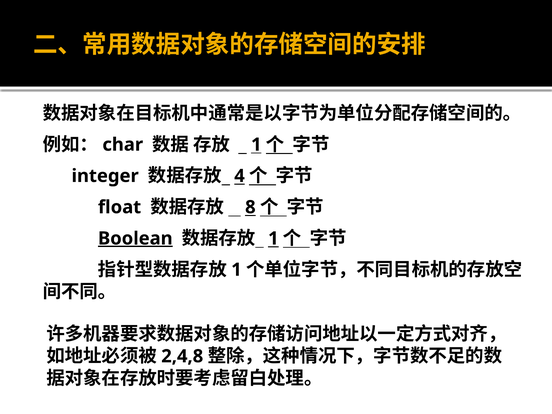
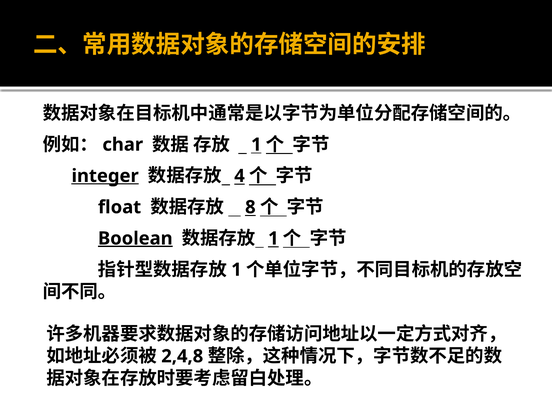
integer underline: none -> present
